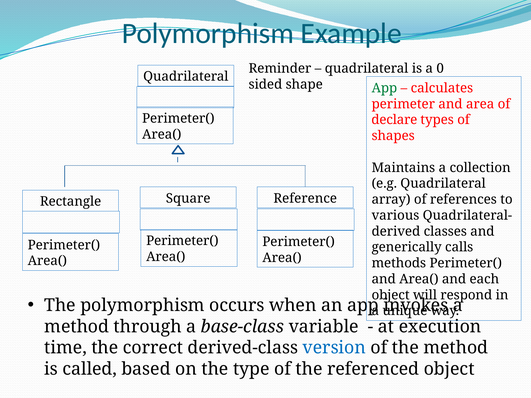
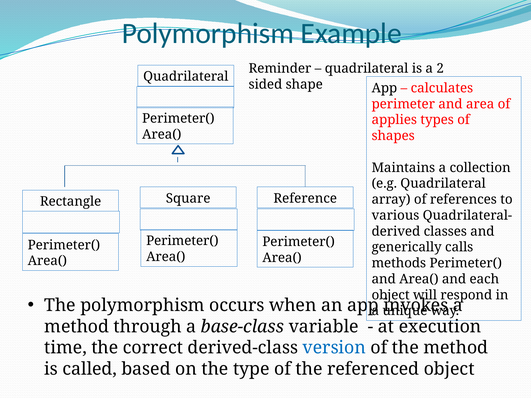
0: 0 -> 2
App at (384, 88) colour: green -> black
declare: declare -> applies
